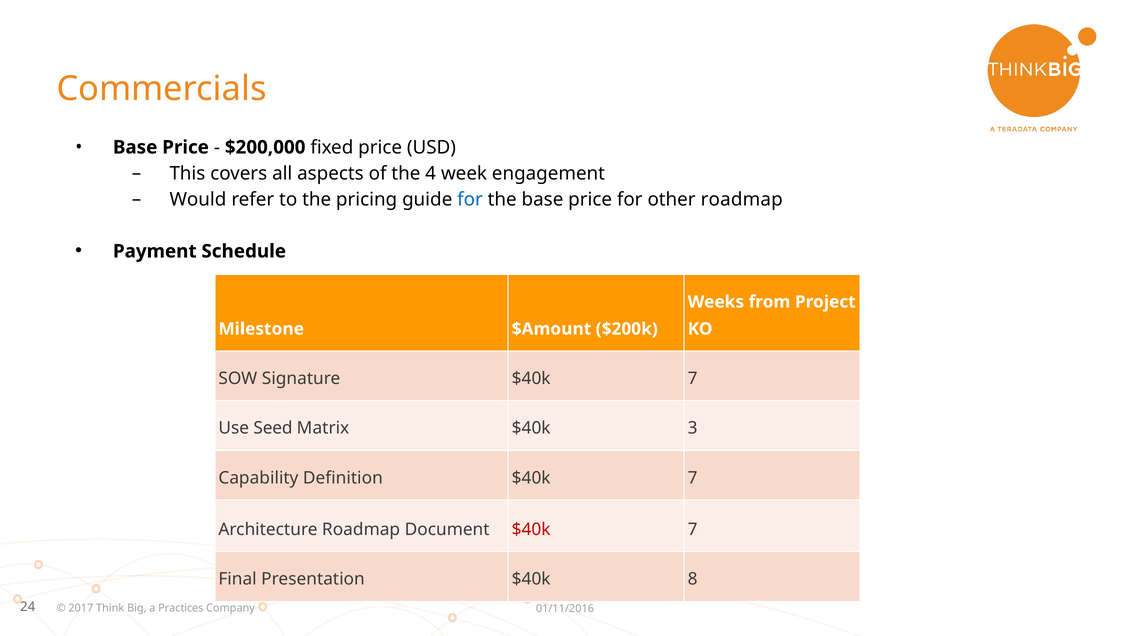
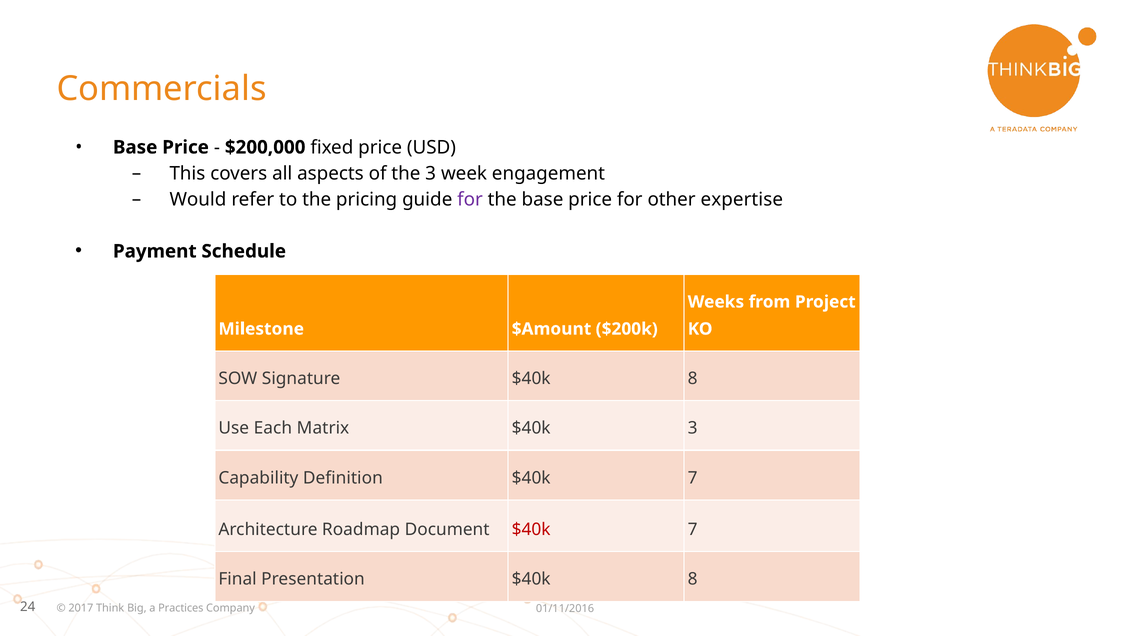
the 4: 4 -> 3
for at (470, 199) colour: blue -> purple
other roadmap: roadmap -> expertise
Signature $40k 7: 7 -> 8
Seed: Seed -> Each
